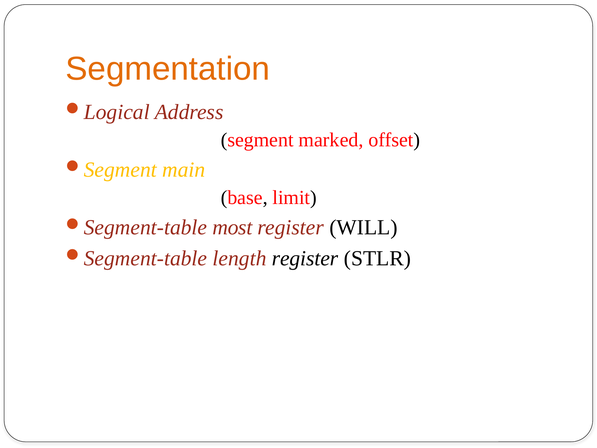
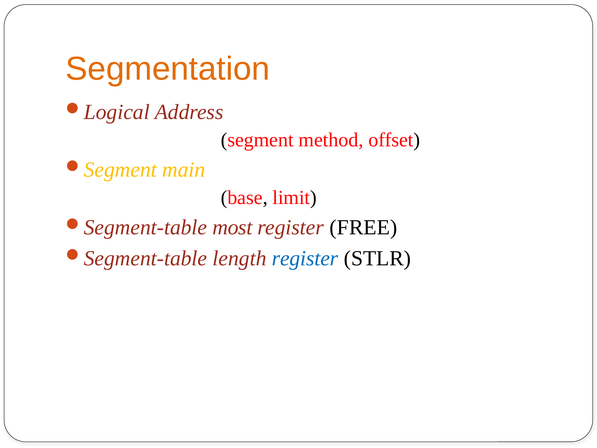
marked: marked -> method
WILL: WILL -> FREE
register at (305, 258) colour: black -> blue
